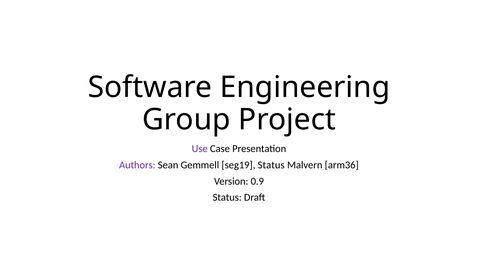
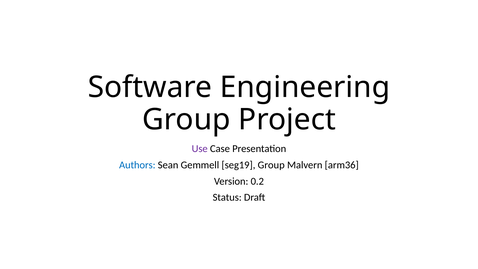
Authors colour: purple -> blue
seg19 Status: Status -> Group
0.9: 0.9 -> 0.2
